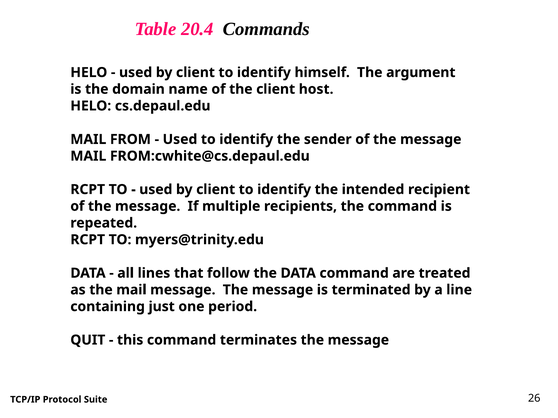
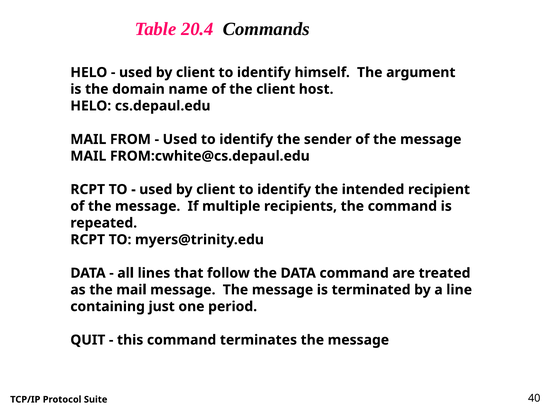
26: 26 -> 40
